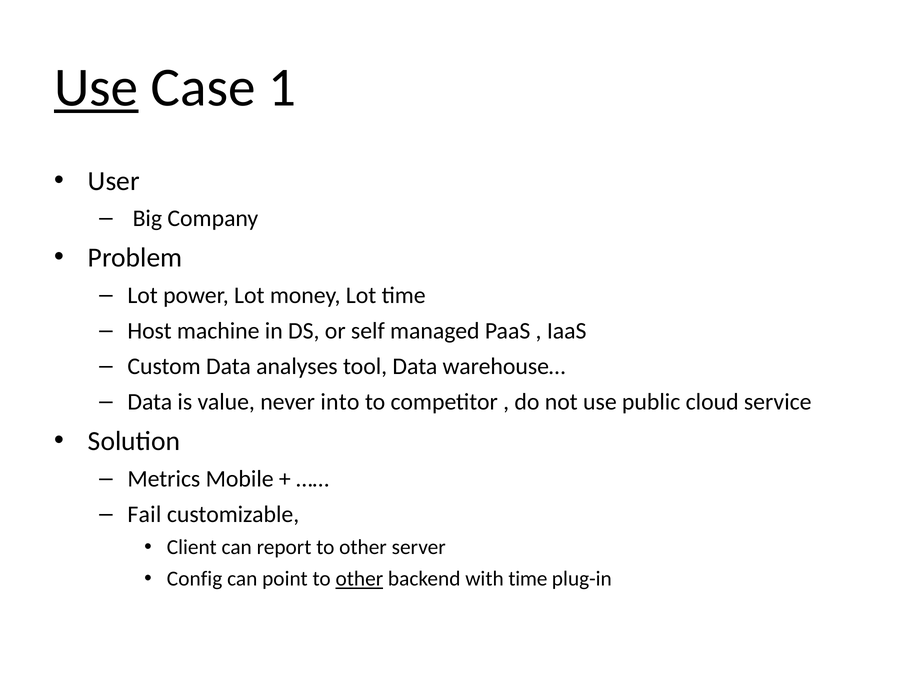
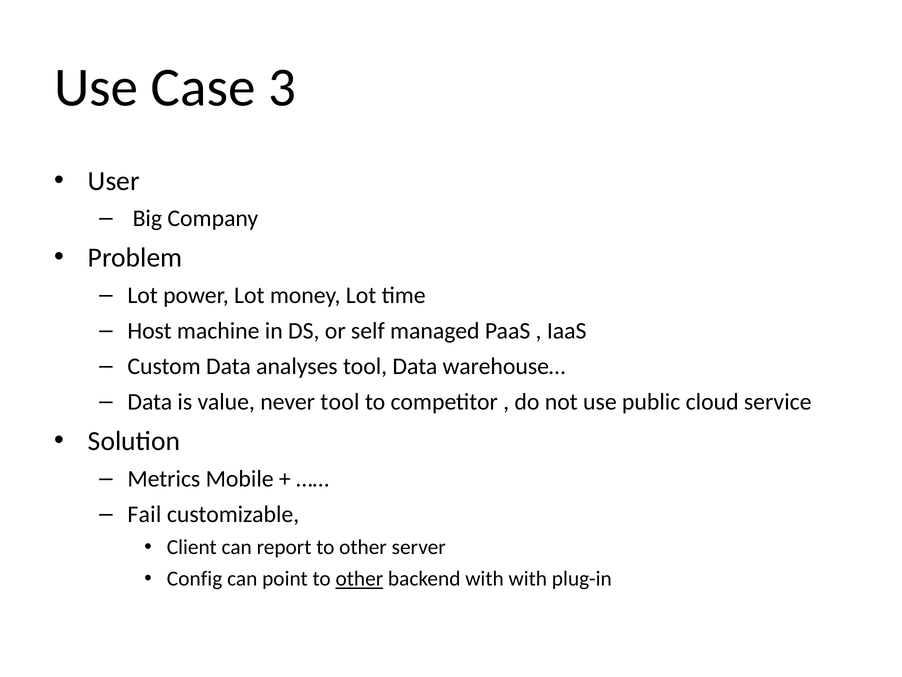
Use at (96, 87) underline: present -> none
1: 1 -> 3
never into: into -> tool
with time: time -> with
